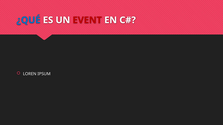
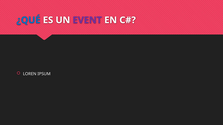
EVENT colour: red -> purple
